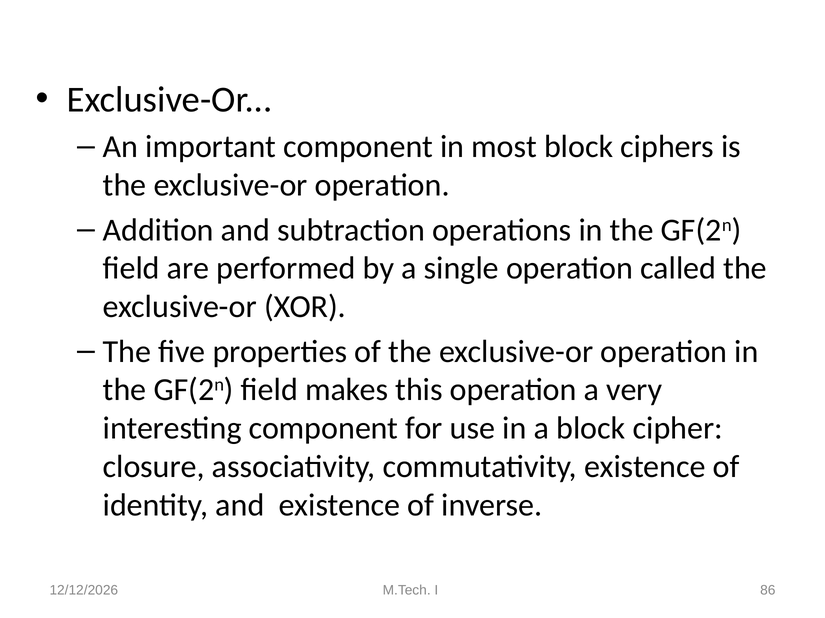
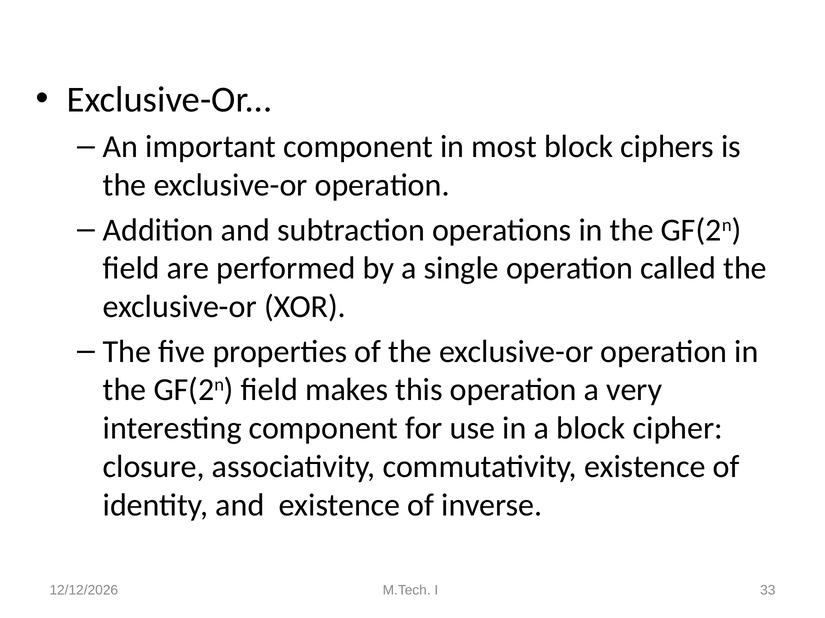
86: 86 -> 33
